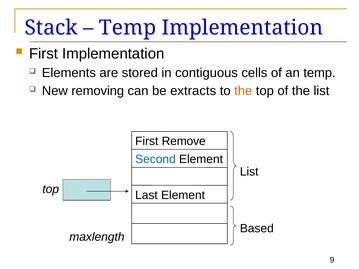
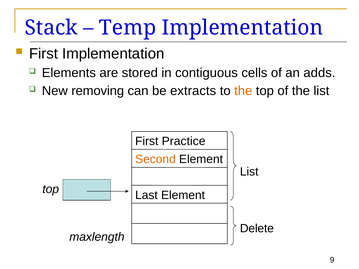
an temp: temp -> adds
Remove: Remove -> Practice
Second colour: blue -> orange
Based: Based -> Delete
